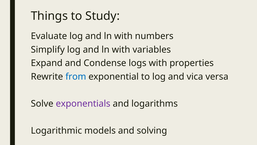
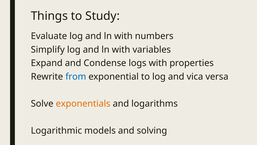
exponentials colour: purple -> orange
